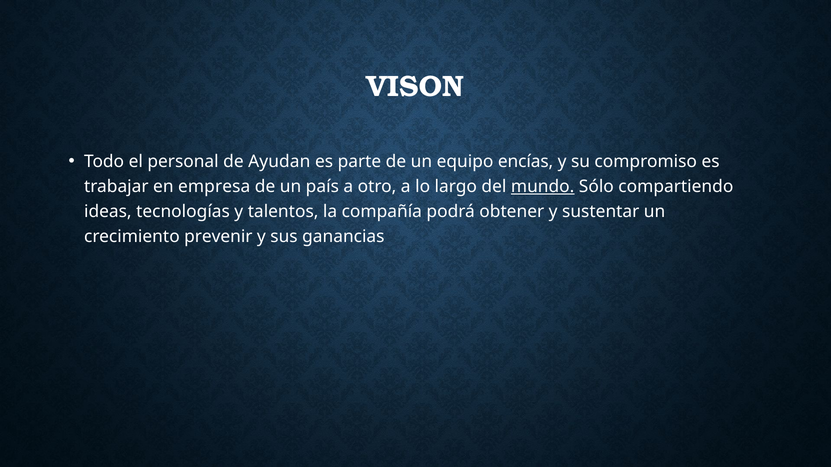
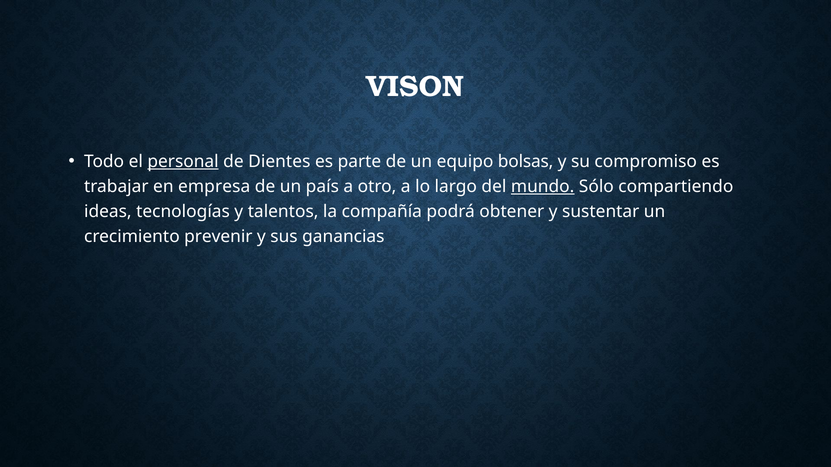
personal underline: none -> present
Ayudan: Ayudan -> Dientes
encías: encías -> bolsas
